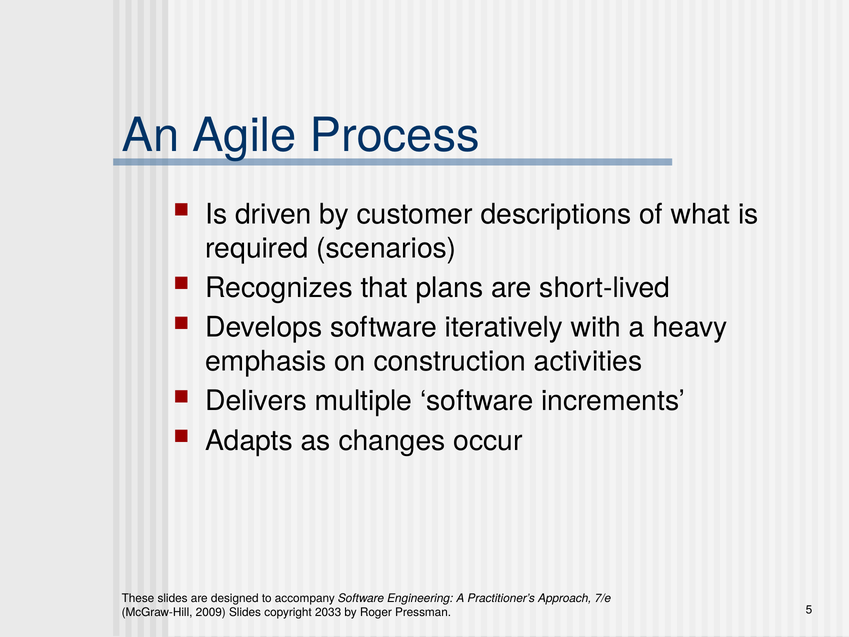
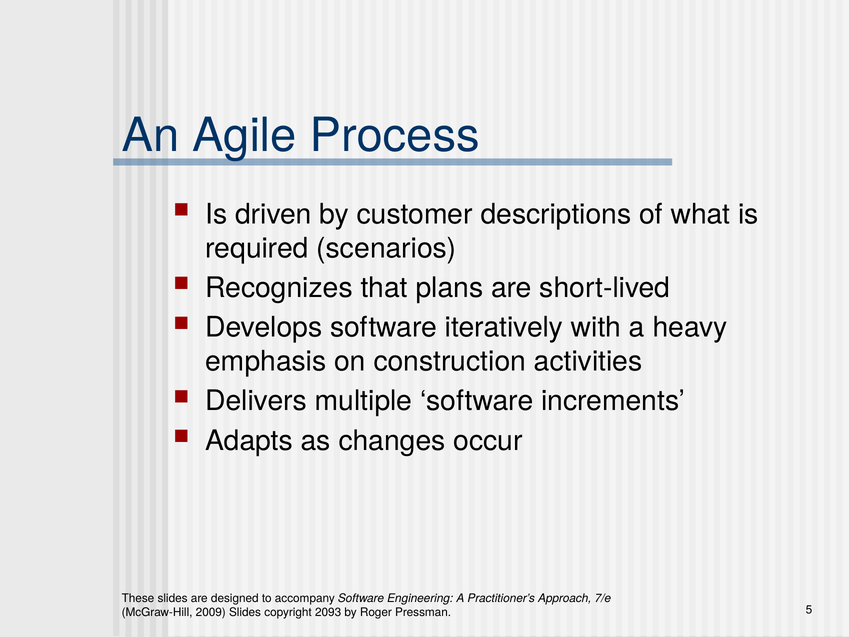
2033: 2033 -> 2093
